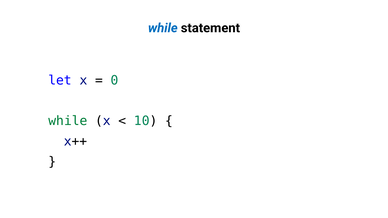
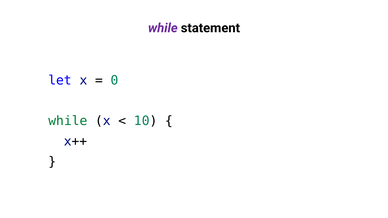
while at (163, 28) colour: blue -> purple
